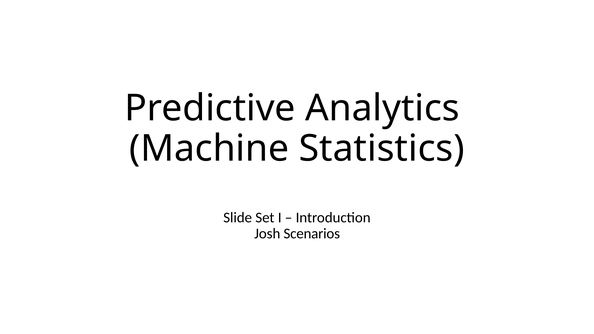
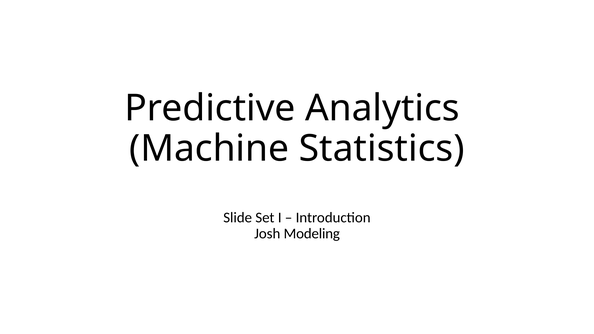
Scenarios: Scenarios -> Modeling
